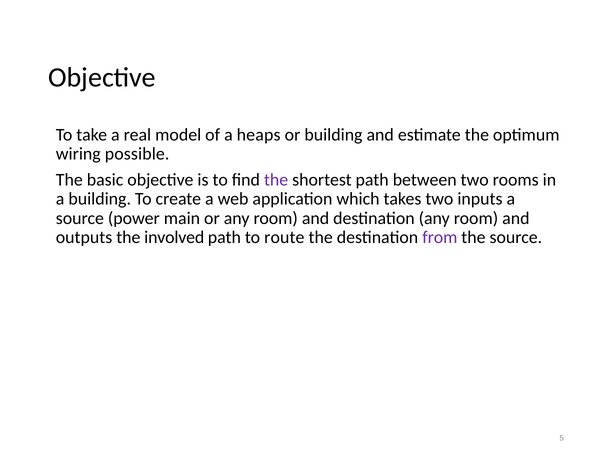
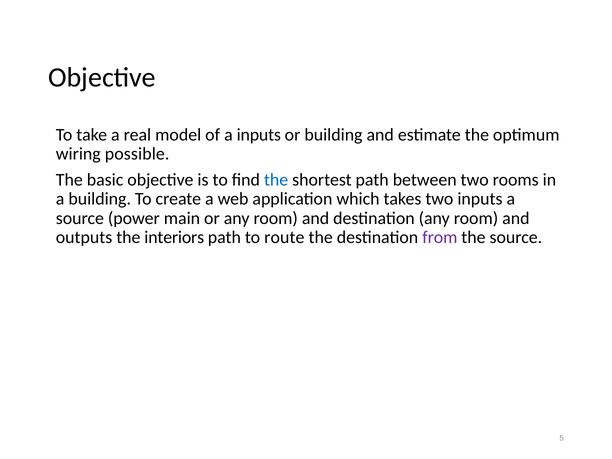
a heaps: heaps -> inputs
the at (276, 180) colour: purple -> blue
involved: involved -> interiors
